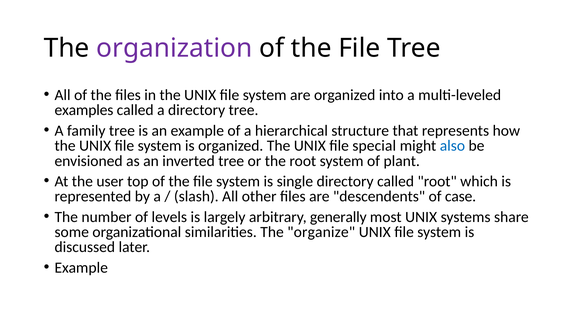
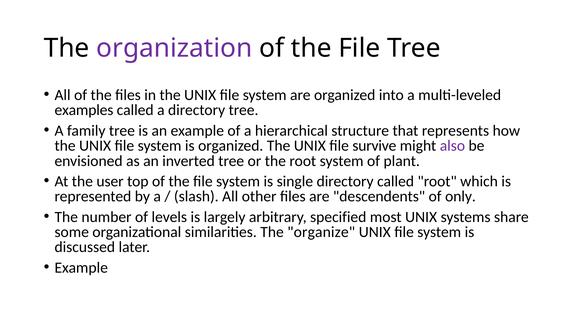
special: special -> survive
also colour: blue -> purple
case: case -> only
generally: generally -> specified
